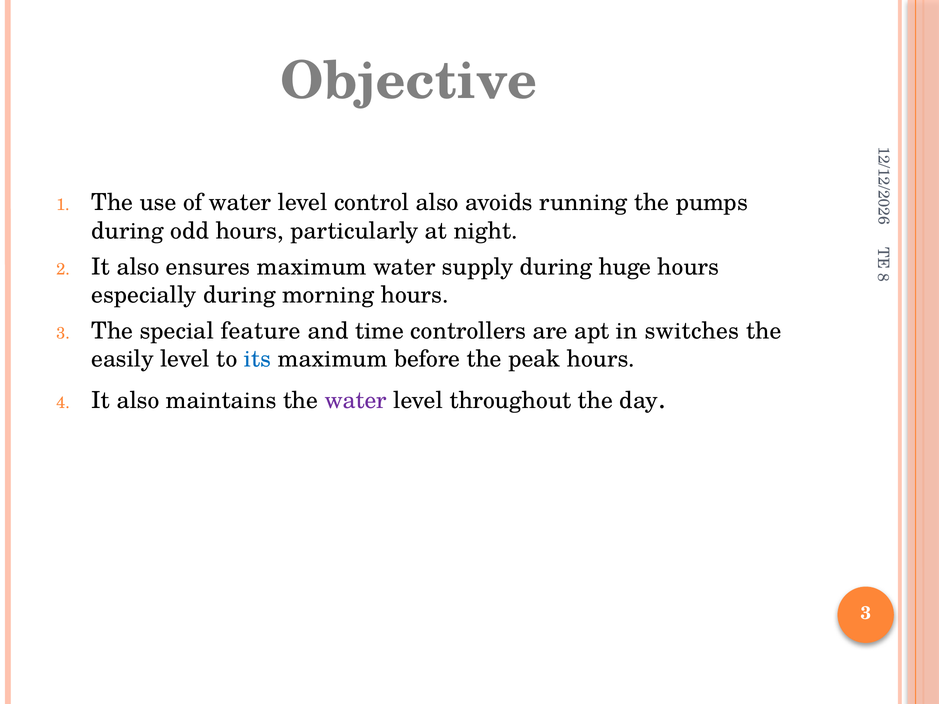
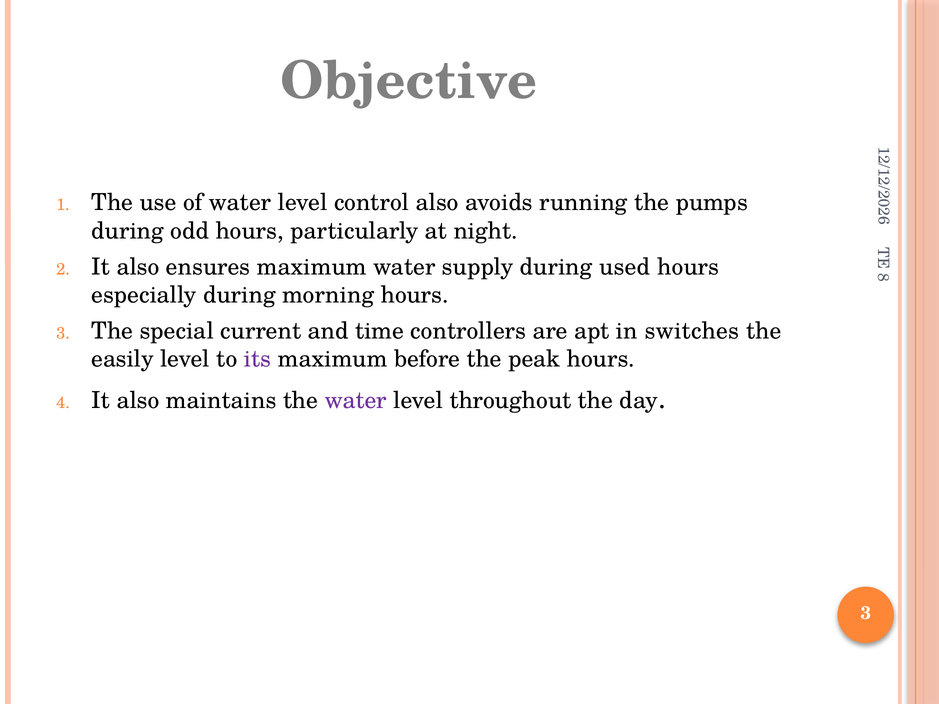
huge: huge -> used
feature: feature -> current
its colour: blue -> purple
